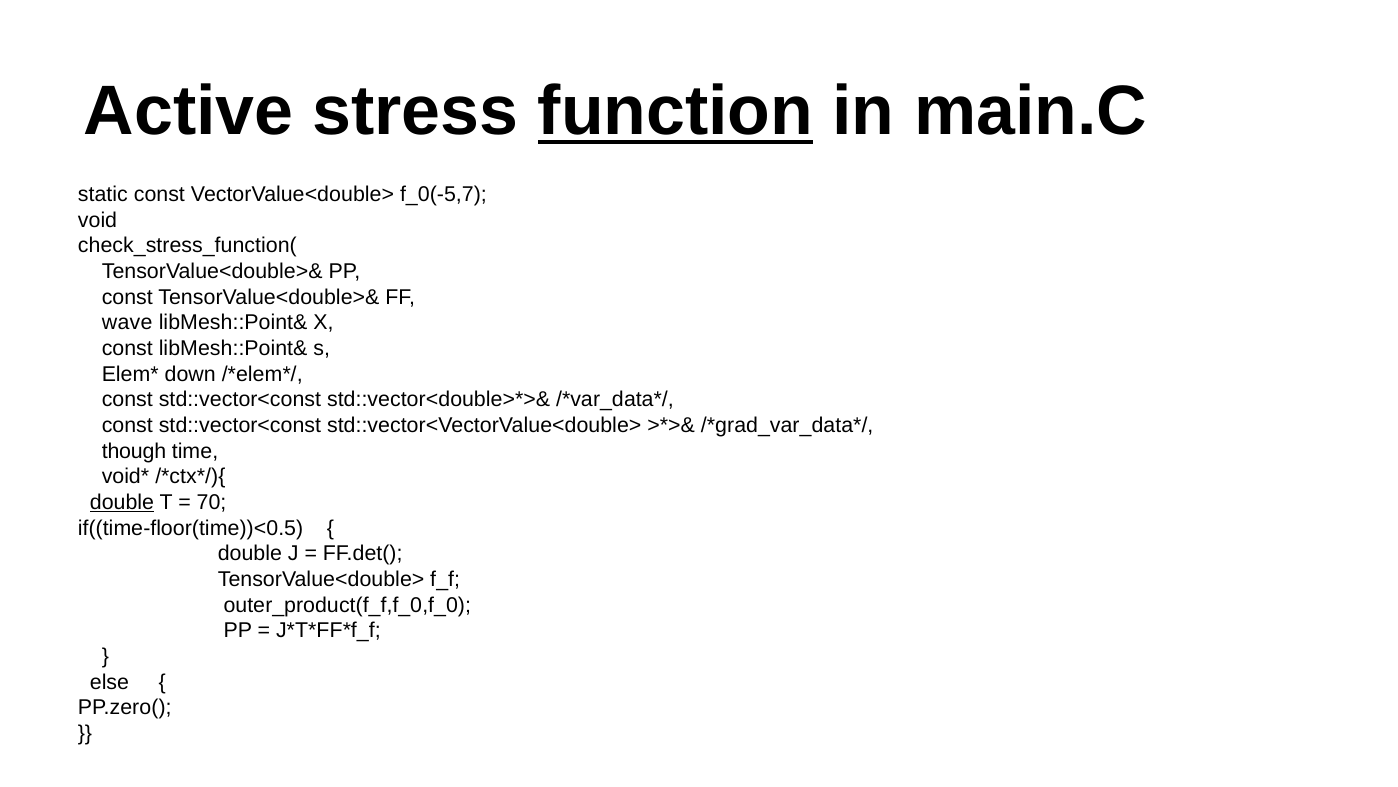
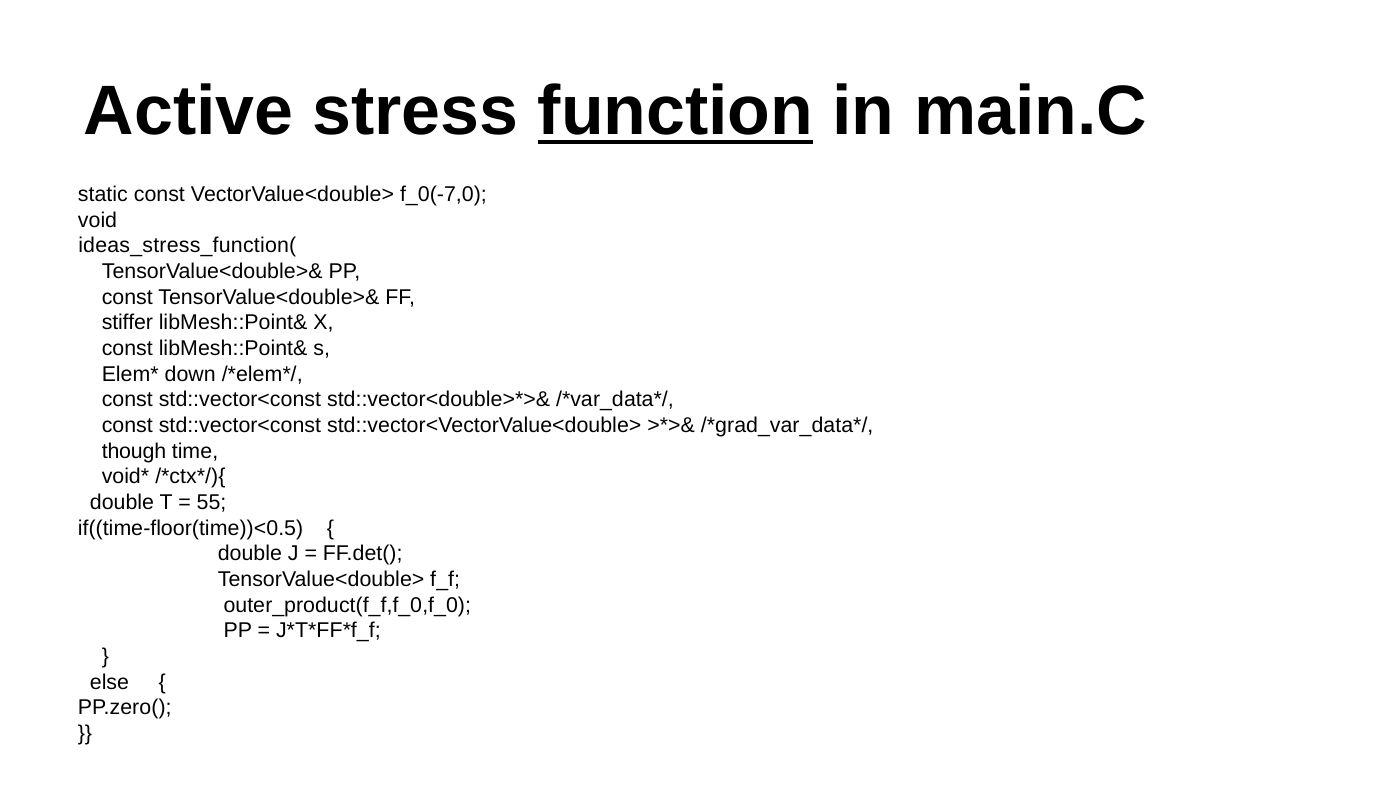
f_0(-5,7: f_0(-5,7 -> f_0(-7,0
check_stress_function(: check_stress_function( -> ideas_stress_function(
wave: wave -> stiffer
double at (122, 502) underline: present -> none
70: 70 -> 55
